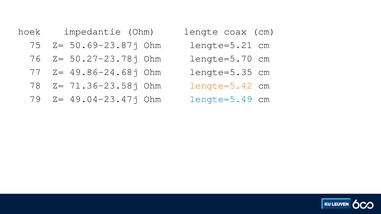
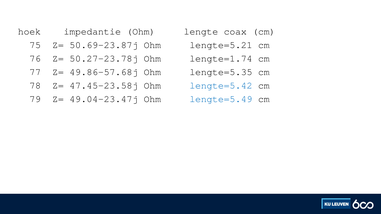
lengte=5.70: lengte=5.70 -> lengte=1.74
49.86-24.68j: 49.86-24.68j -> 49.86-57.68j
71.36-23.58j: 71.36-23.58j -> 47.45-23.58j
lengte=5.42 colour: orange -> blue
